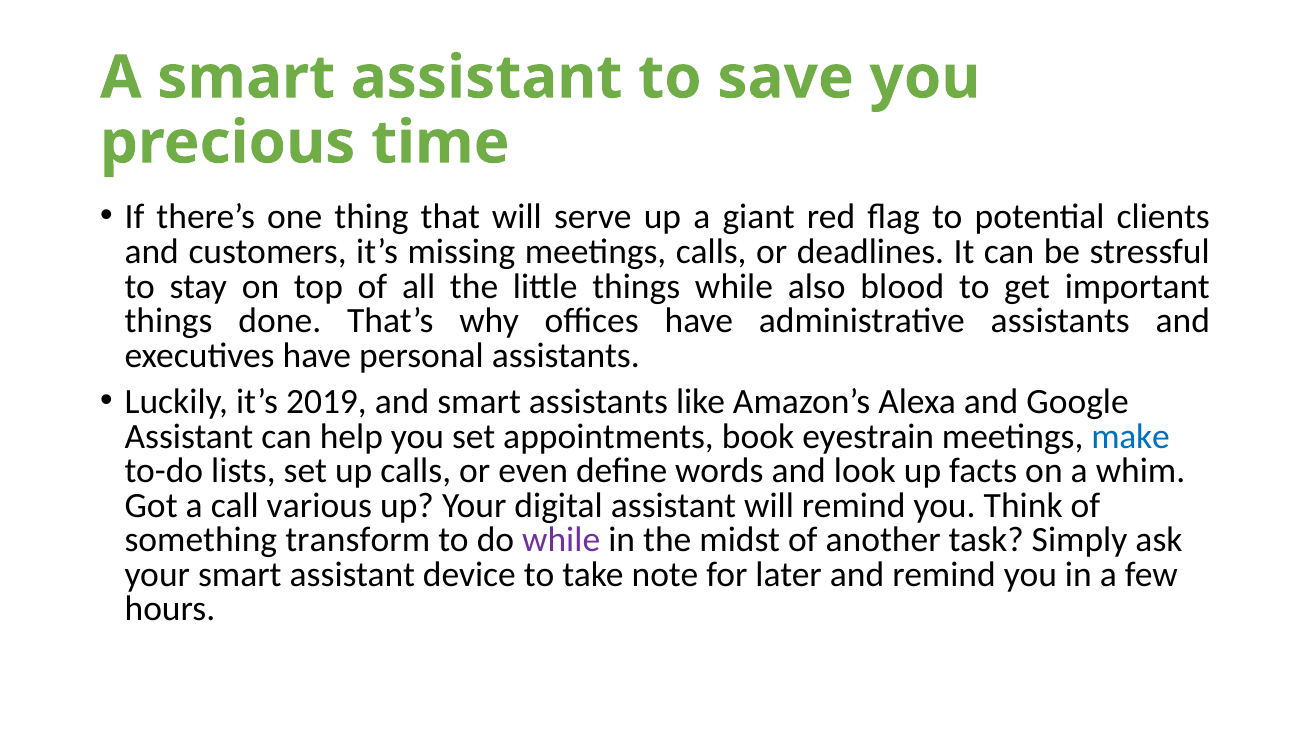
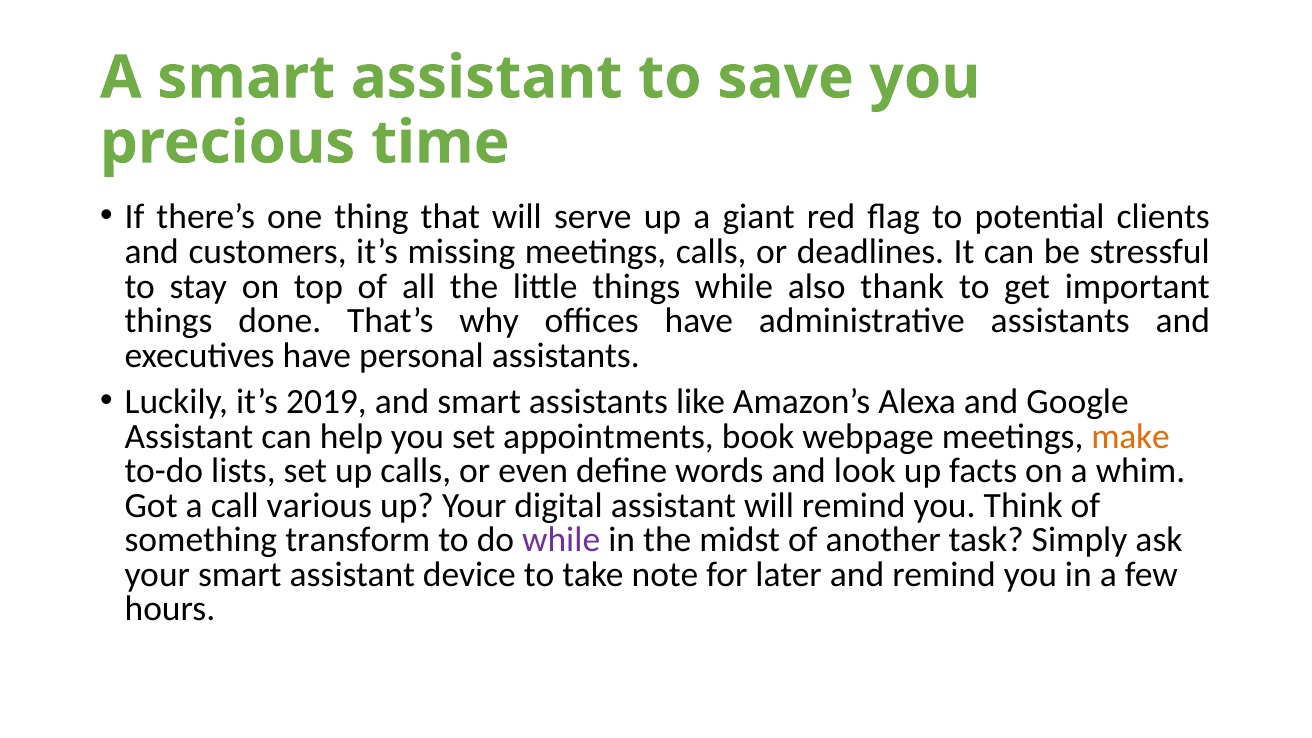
blood: blood -> thank
eyestrain: eyestrain -> webpage
make colour: blue -> orange
